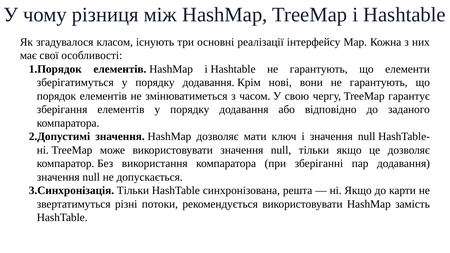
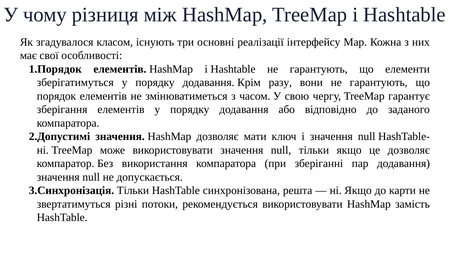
нові: нові -> разу
